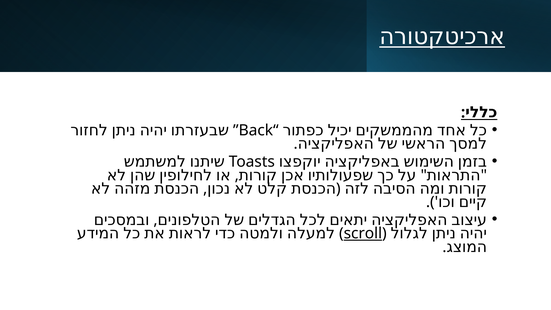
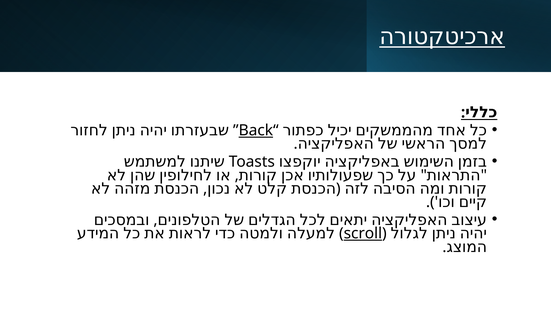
Back underline: none -> present
